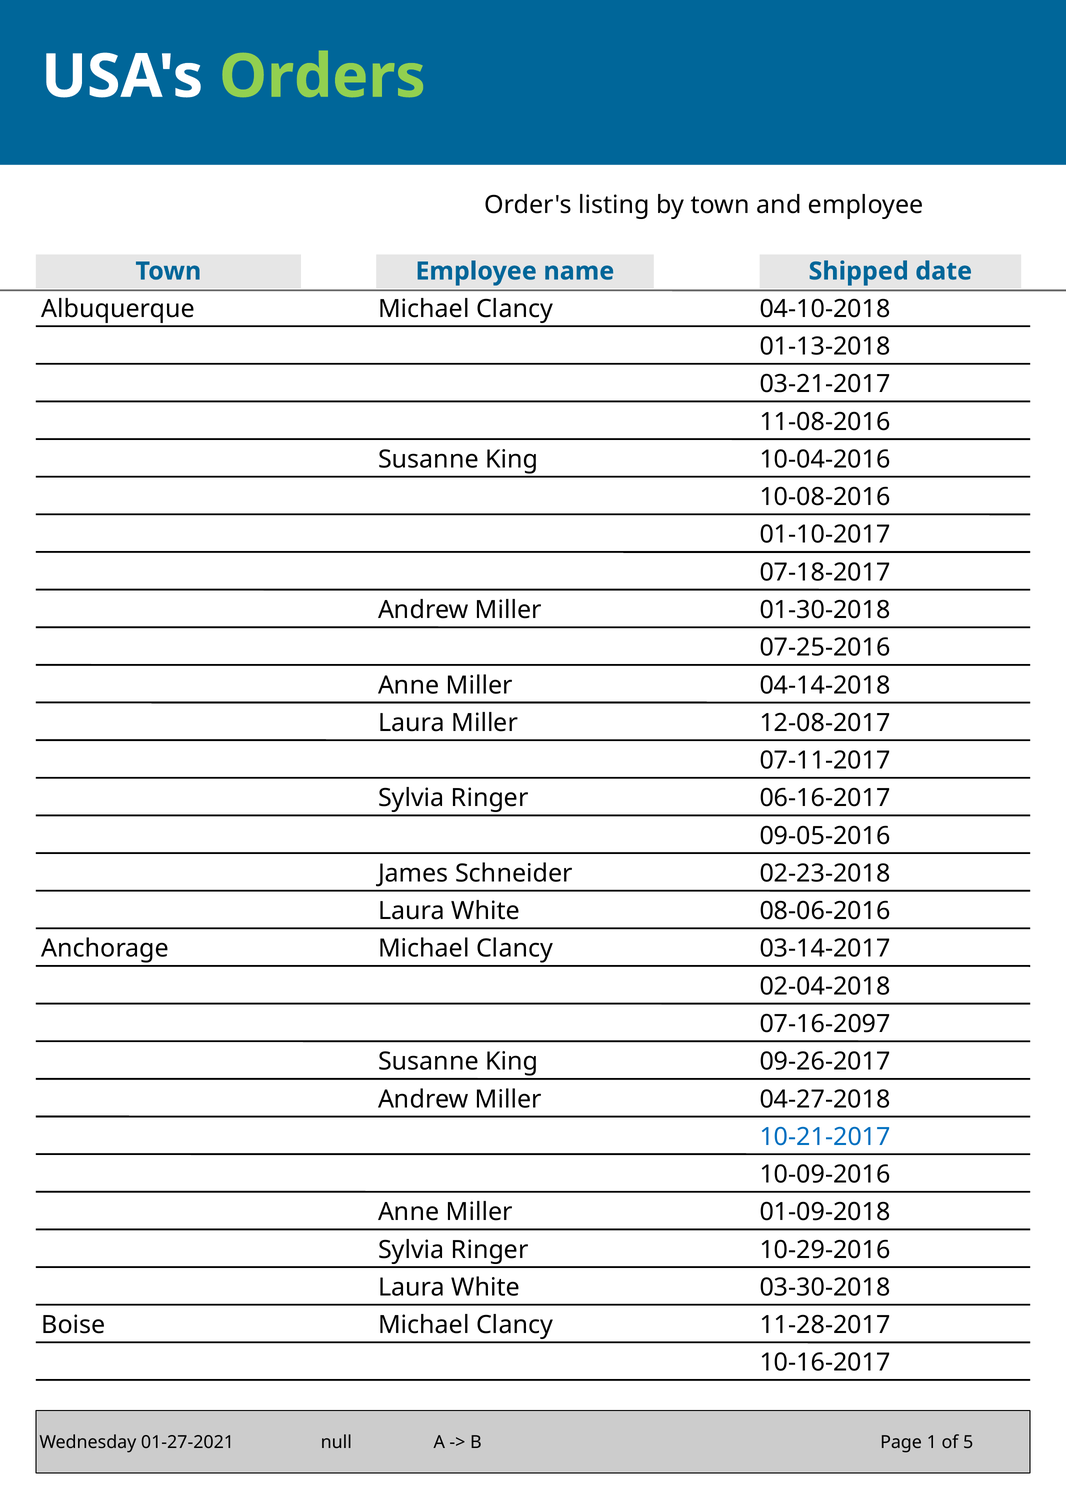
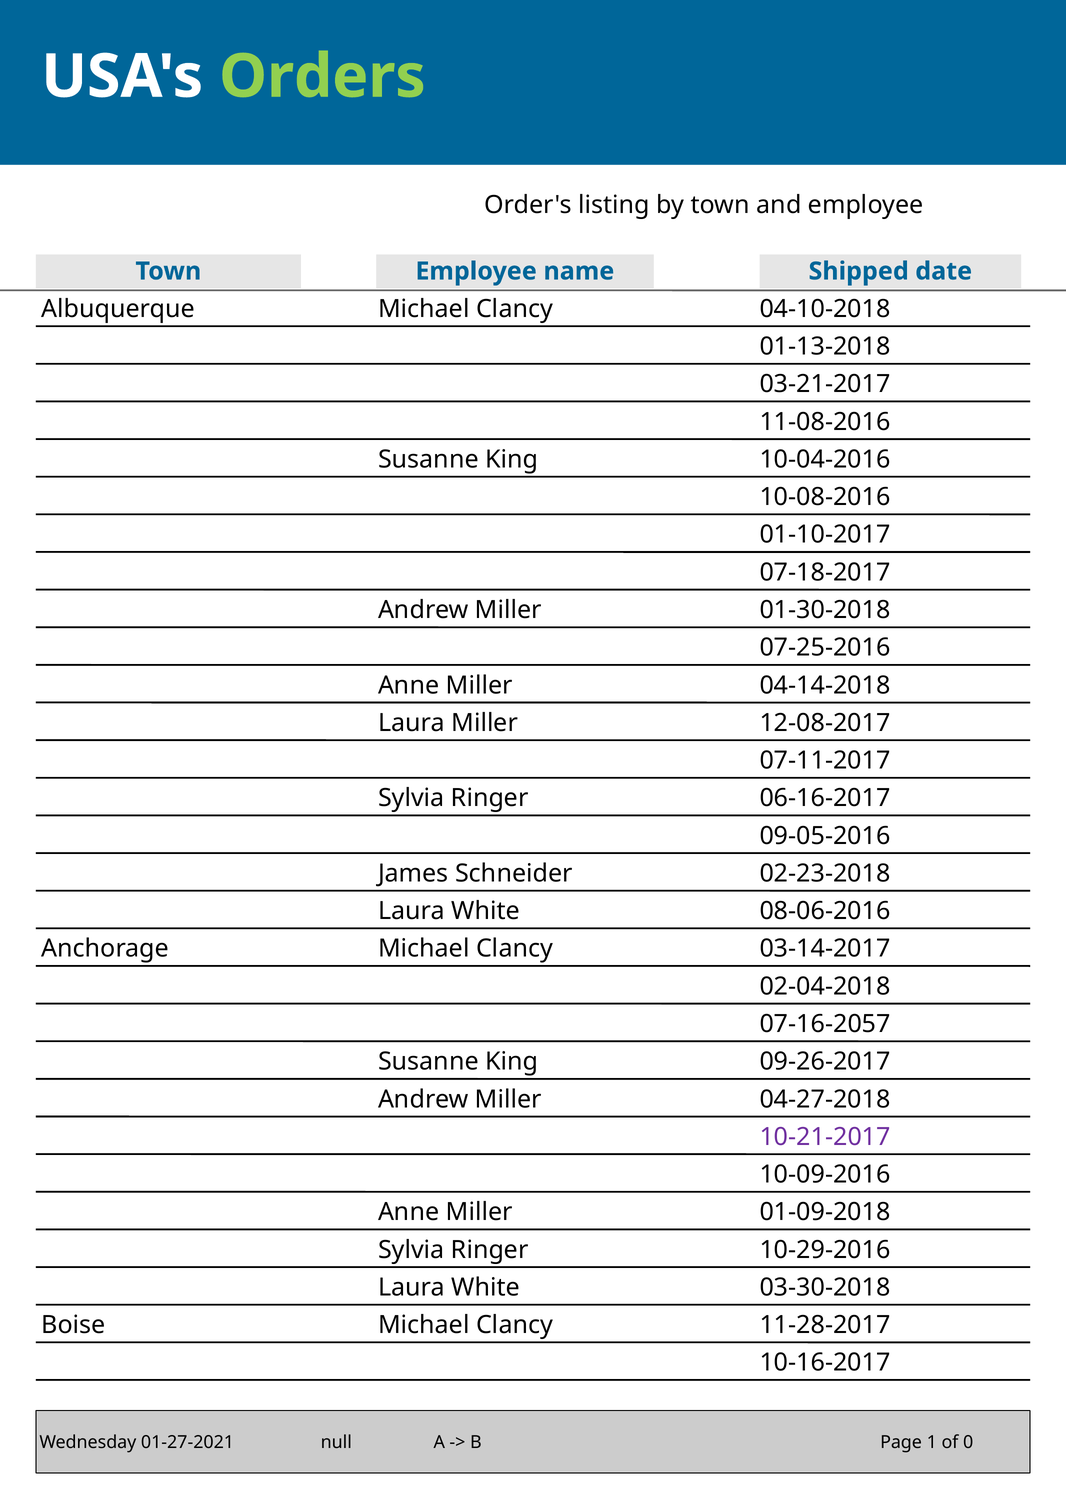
07-16-2097: 07-16-2097 -> 07-16-2057
10-21-2017 colour: blue -> purple
5: 5 -> 0
